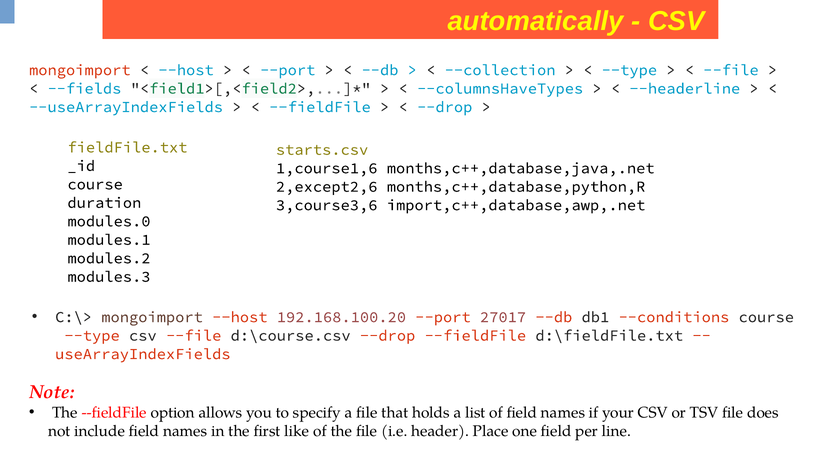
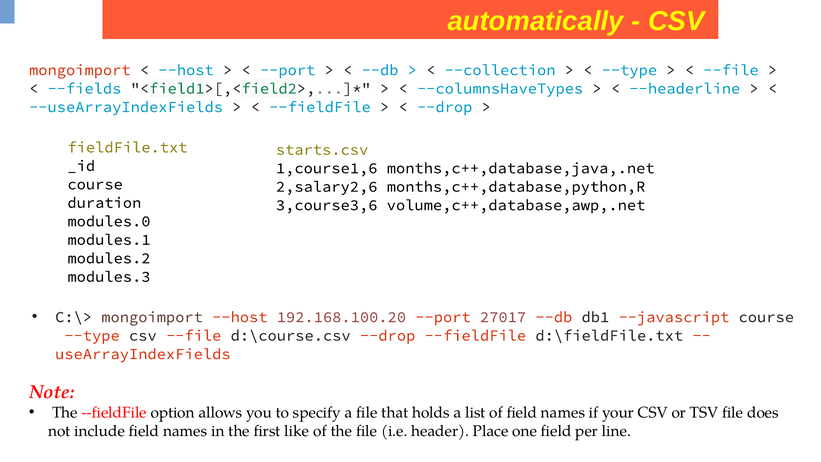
2,except2,6: 2,except2,6 -> 2,salary2,6
import,c++,database,awp,.net: import,c++,database,awp,.net -> volume,c++,database,awp,.net
--conditions: --conditions -> --javascript
